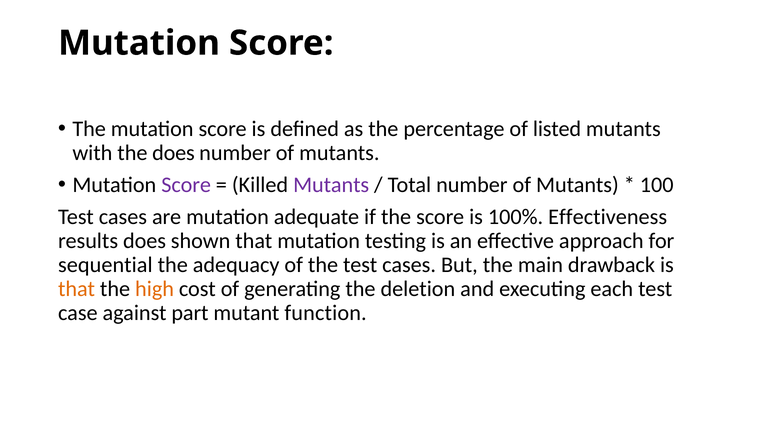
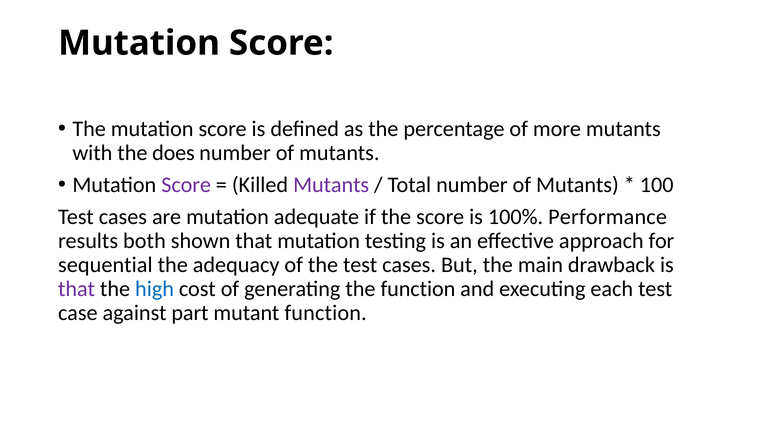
listed: listed -> more
Effectiveness: Effectiveness -> Performance
results does: does -> both
that at (77, 289) colour: orange -> purple
high colour: orange -> blue
the deletion: deletion -> function
